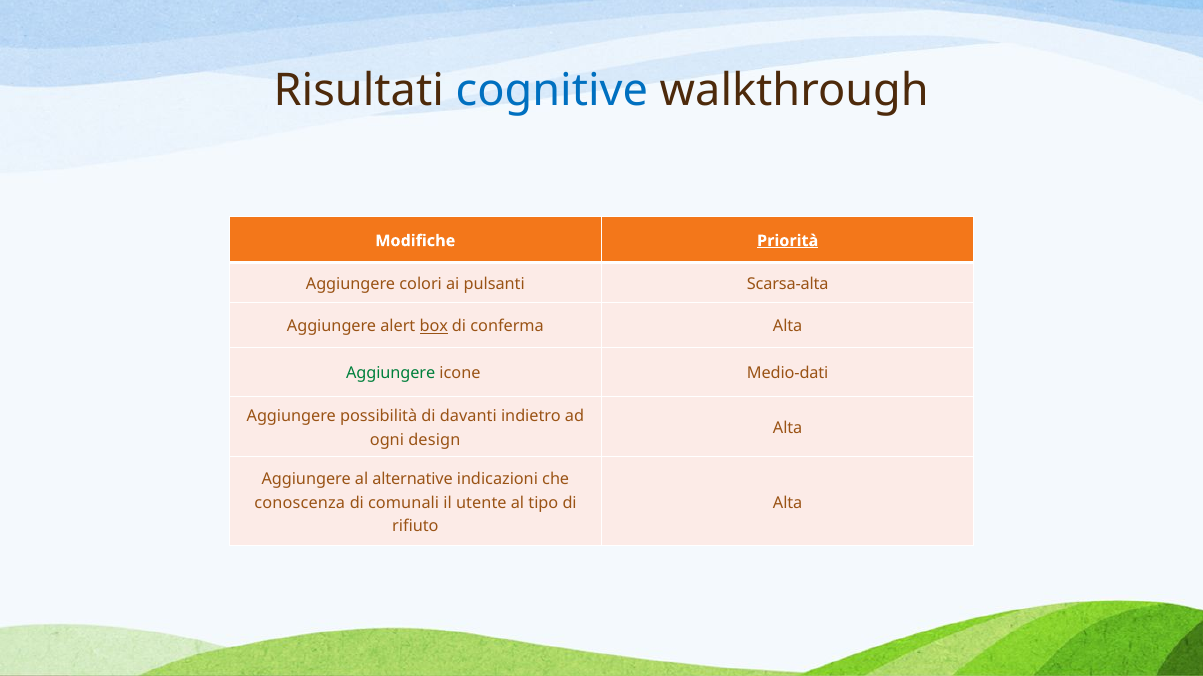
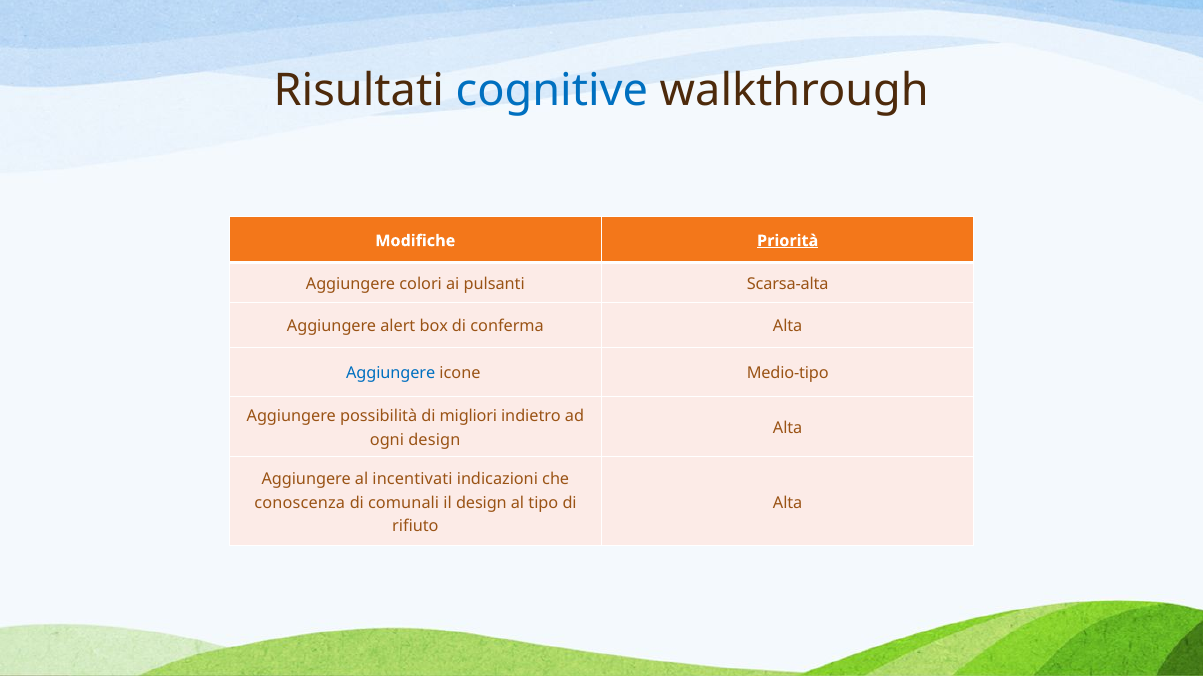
box underline: present -> none
Aggiungere at (391, 374) colour: green -> blue
Medio-dati: Medio-dati -> Medio-tipo
davanti: davanti -> migliori
alternative: alternative -> incentivati
il utente: utente -> design
